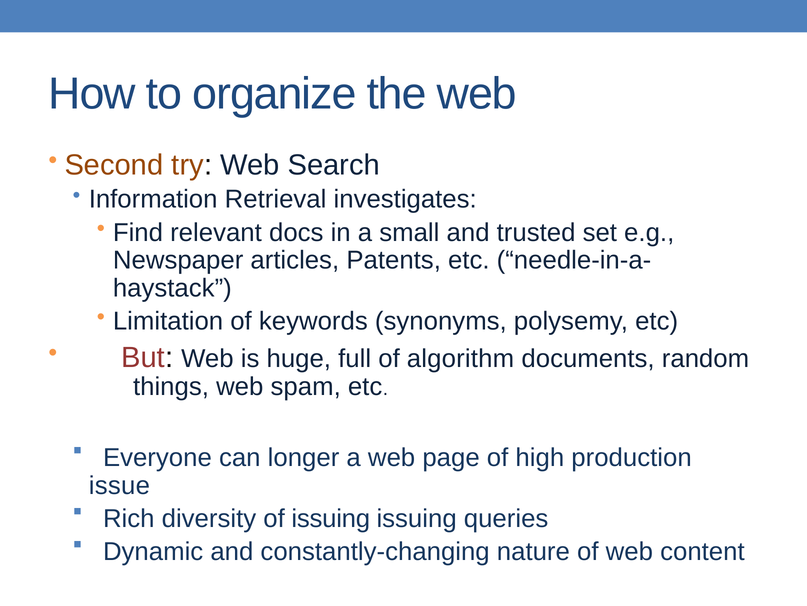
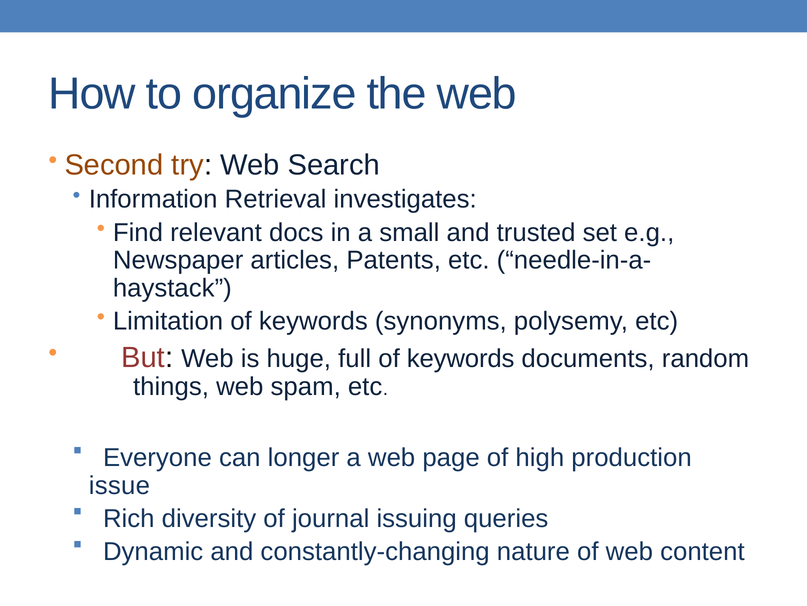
full of algorithm: algorithm -> keywords
of issuing: issuing -> journal
